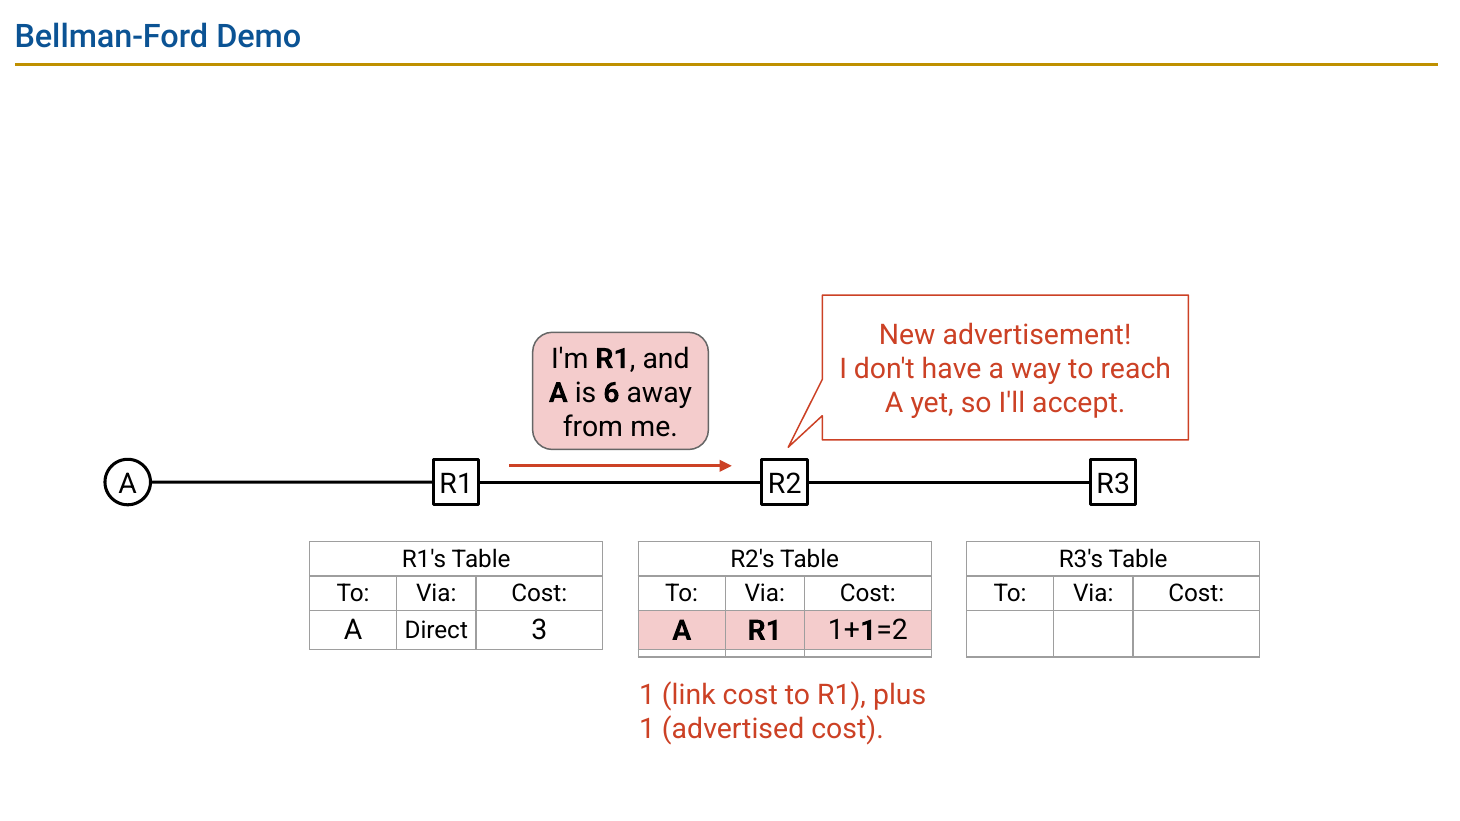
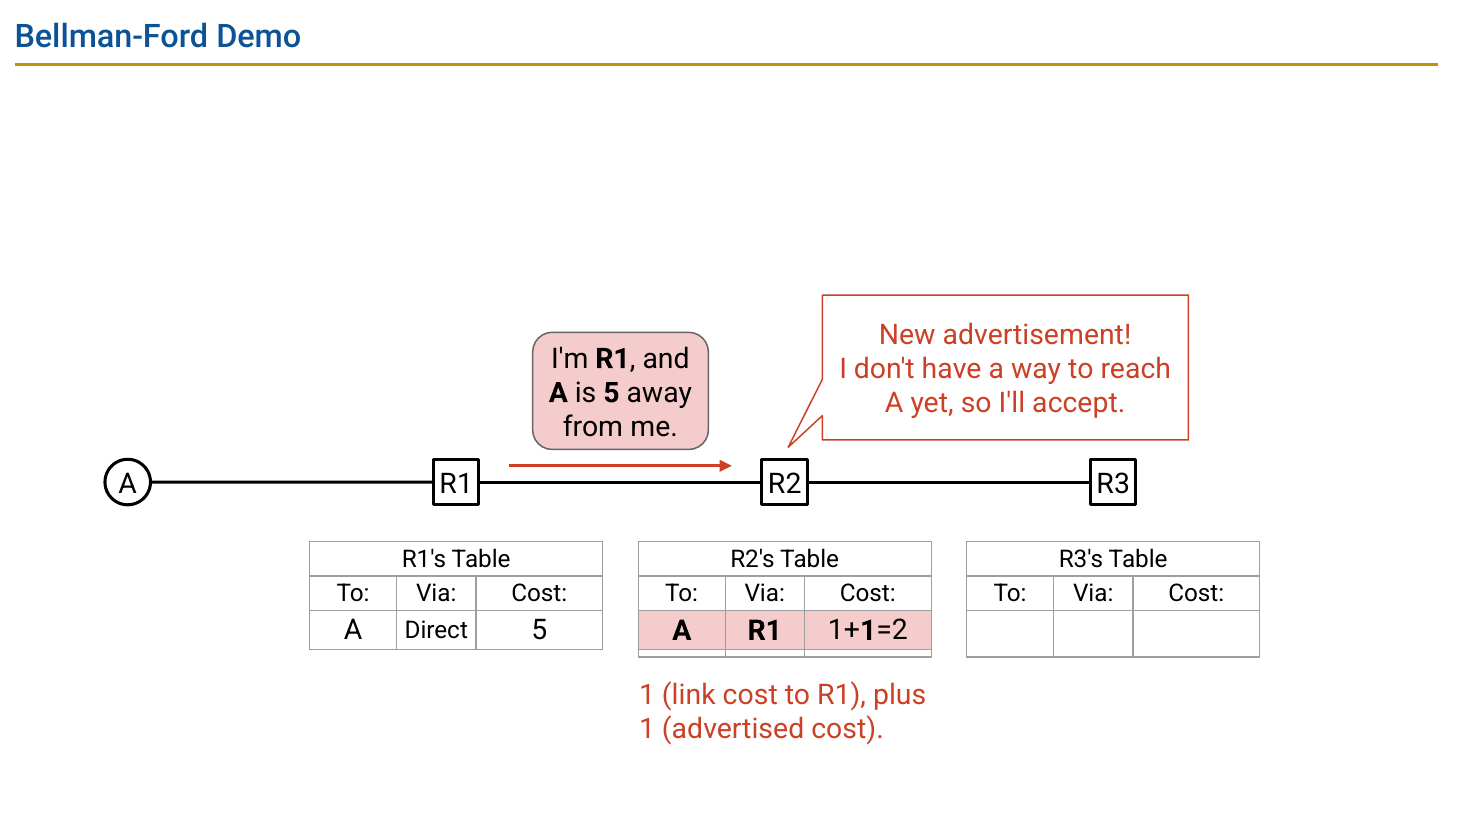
is 6: 6 -> 5
Direct 3: 3 -> 5
